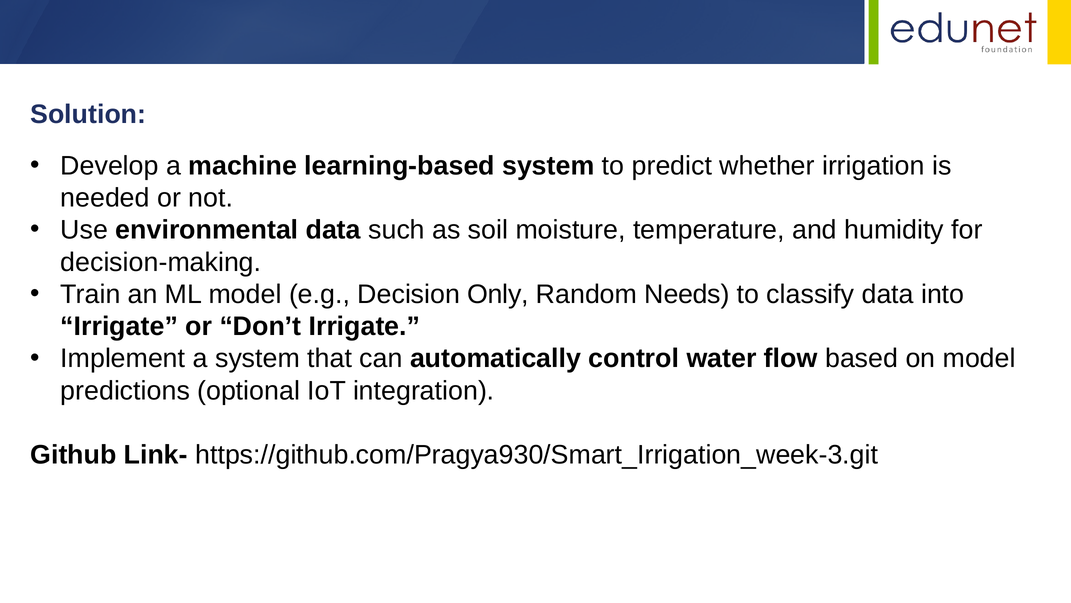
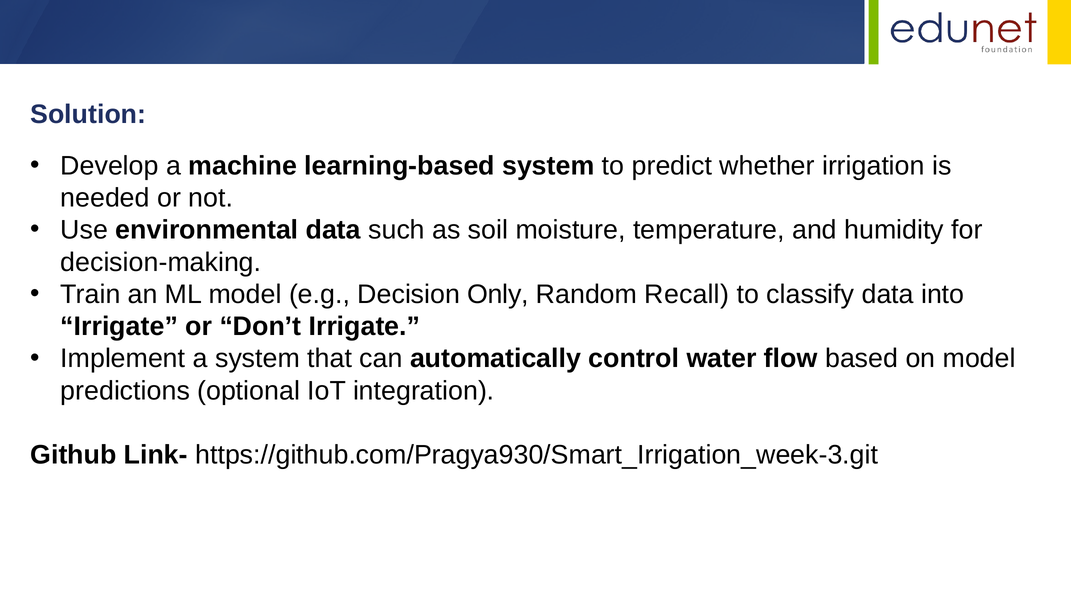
Needs: Needs -> Recall
